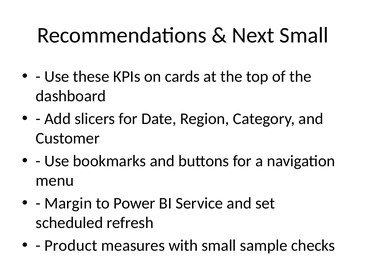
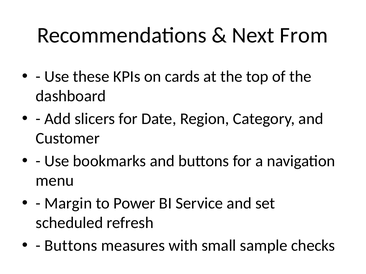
Next Small: Small -> From
Product at (71, 246): Product -> Buttons
